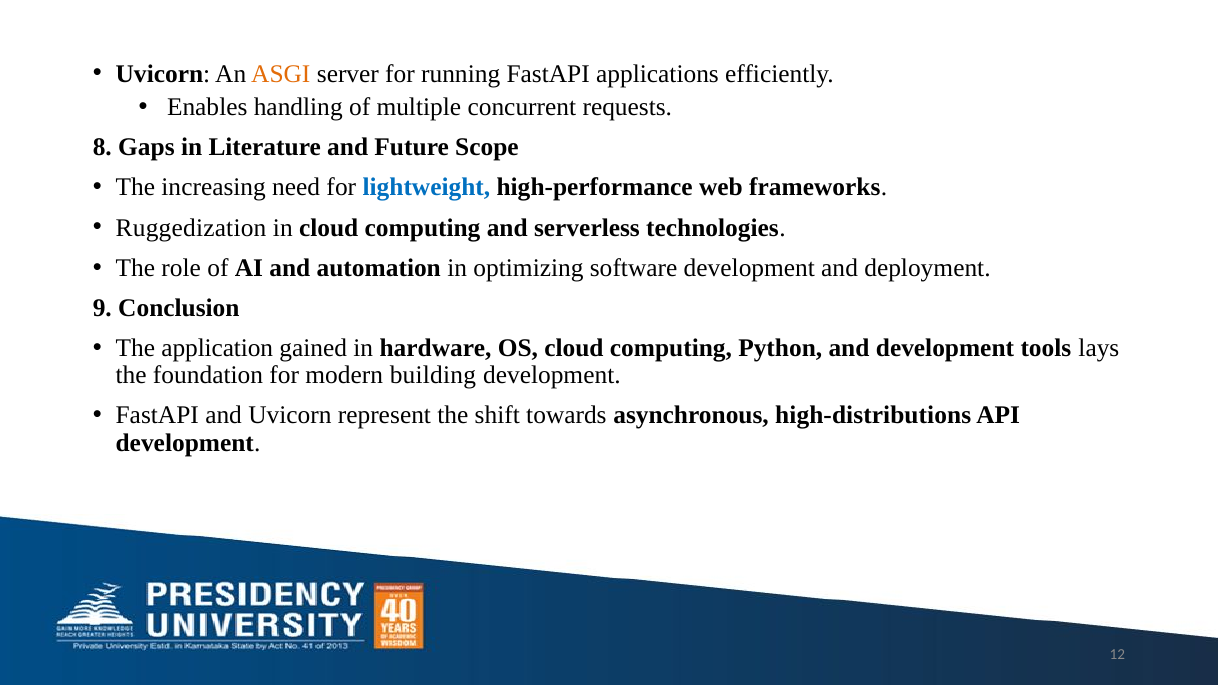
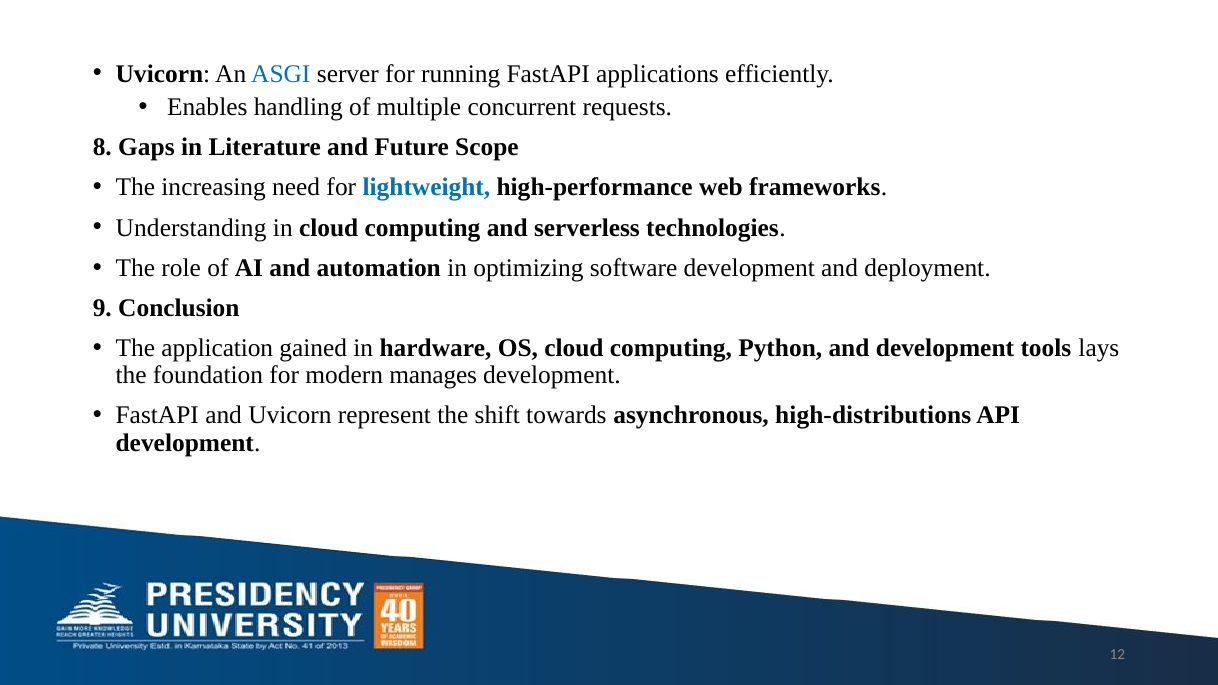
ASGI colour: orange -> blue
Ruggedization: Ruggedization -> Understanding
building: building -> manages
